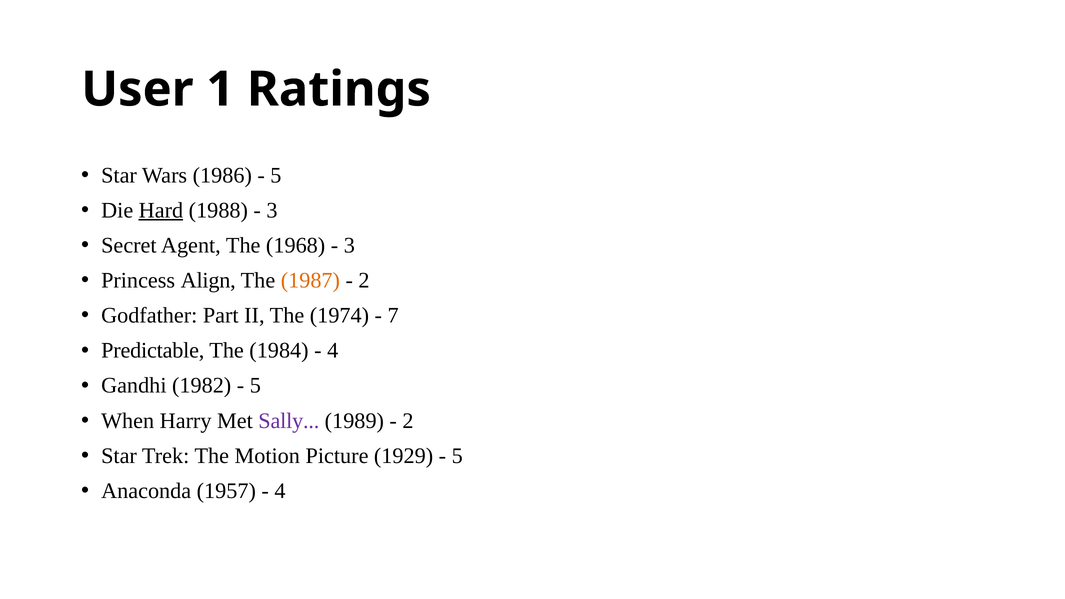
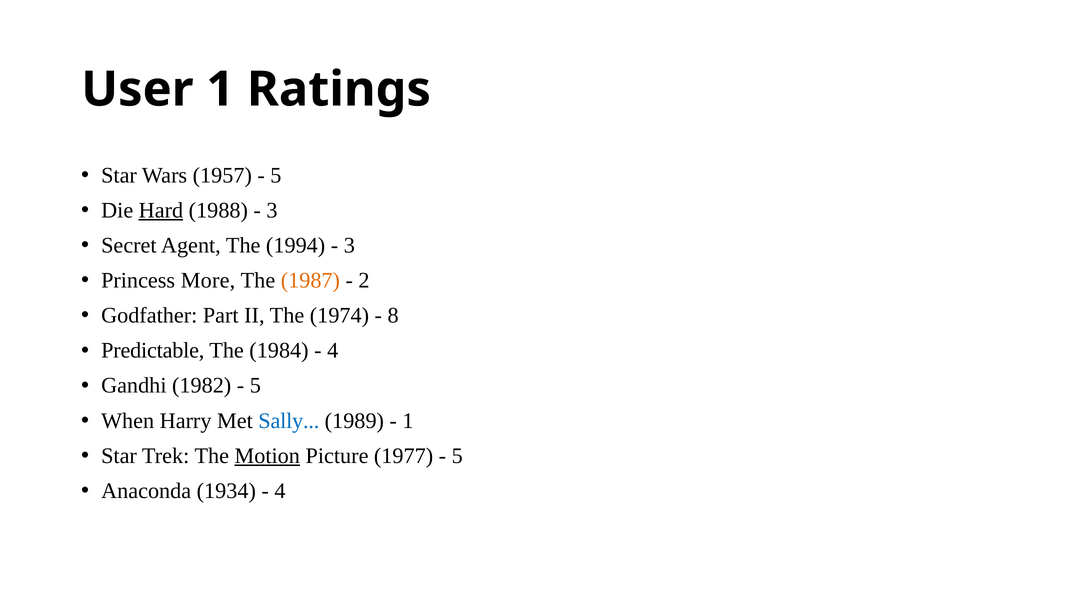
1986: 1986 -> 1957
1968: 1968 -> 1994
Align: Align -> More
7: 7 -> 8
Sally colour: purple -> blue
2 at (408, 421): 2 -> 1
Motion underline: none -> present
1929: 1929 -> 1977
1957: 1957 -> 1934
